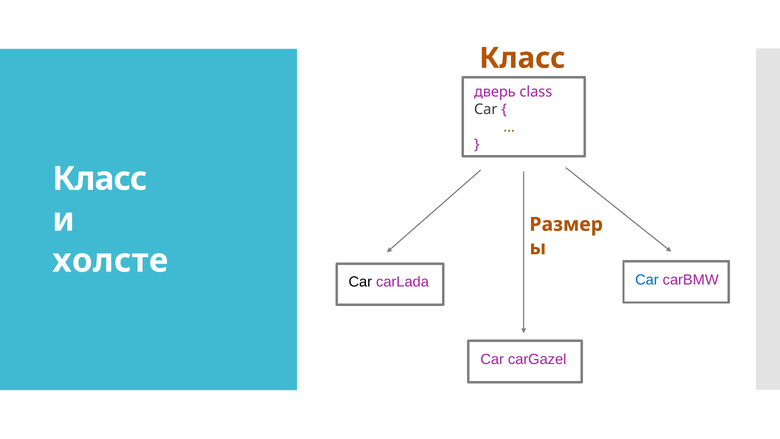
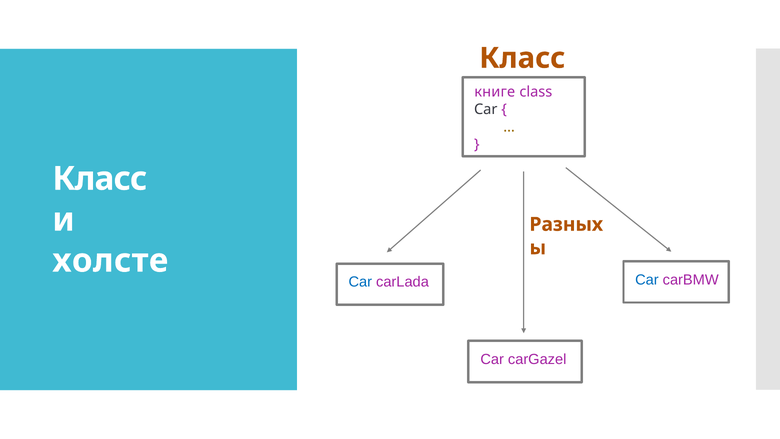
дверь: дверь -> книге
Размер: Размер -> Разных
Car at (360, 282) colour: black -> blue
